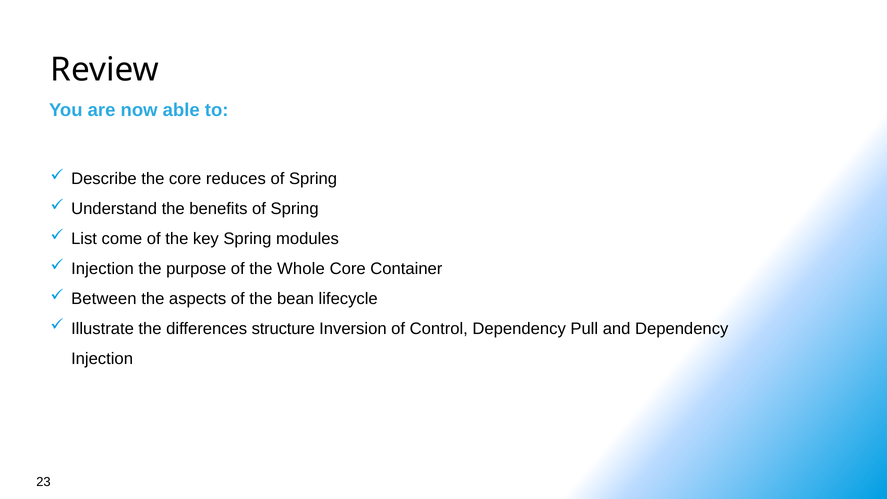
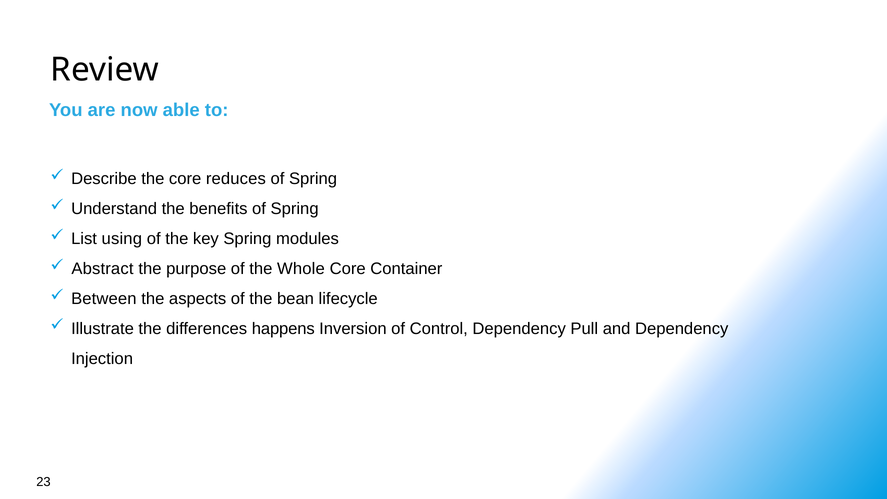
come: come -> using
Injection at (102, 269): Injection -> Abstract
structure: structure -> happens
